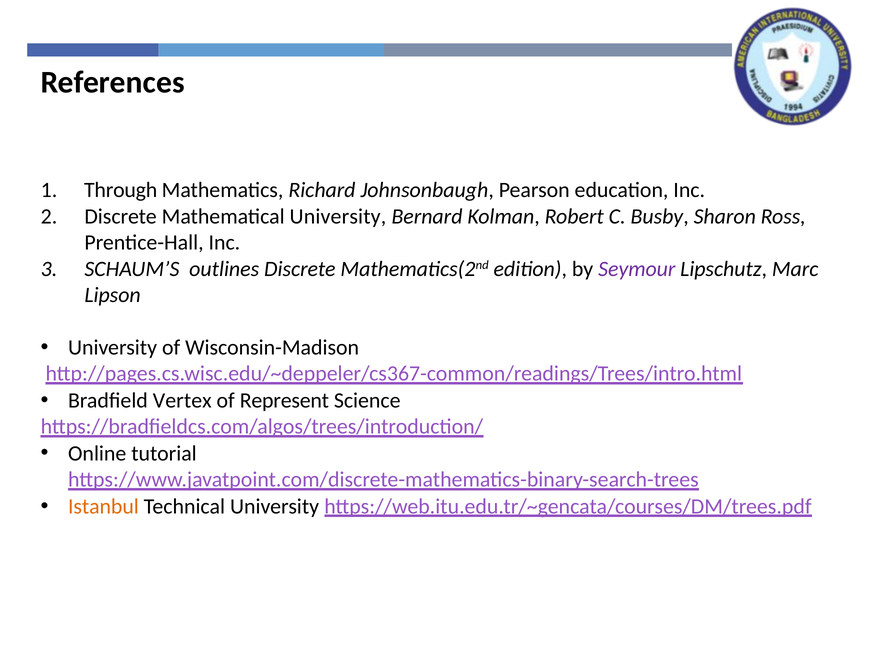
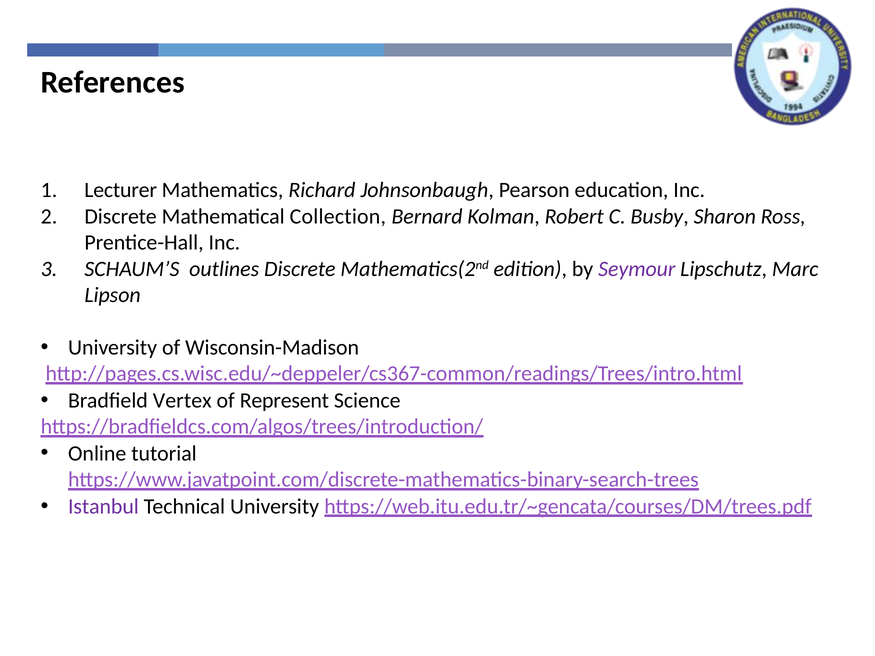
Through: Through -> Lecturer
Mathematical University: University -> Collection
Istanbul colour: orange -> purple
